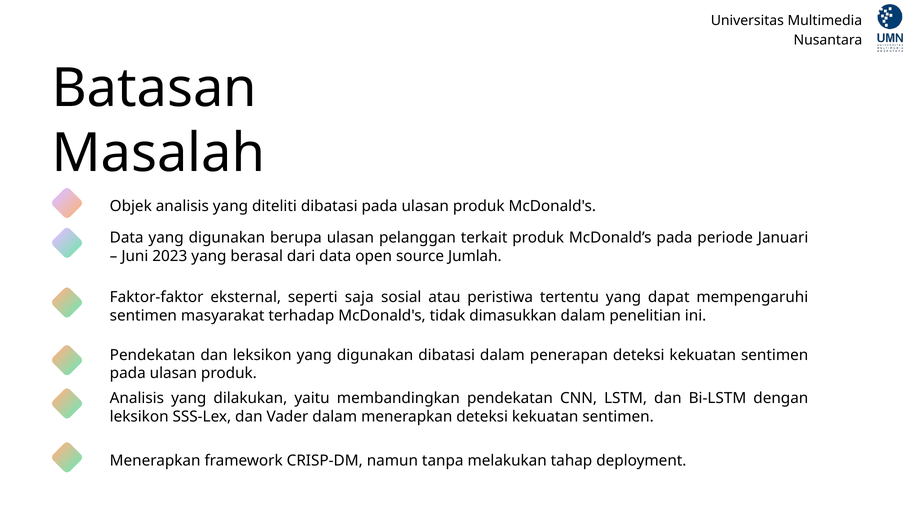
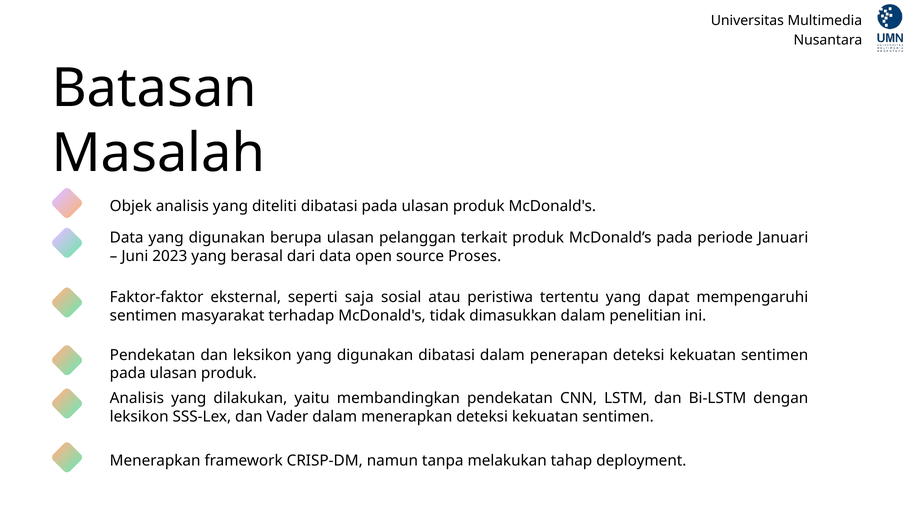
Jumlah: Jumlah -> Proses
